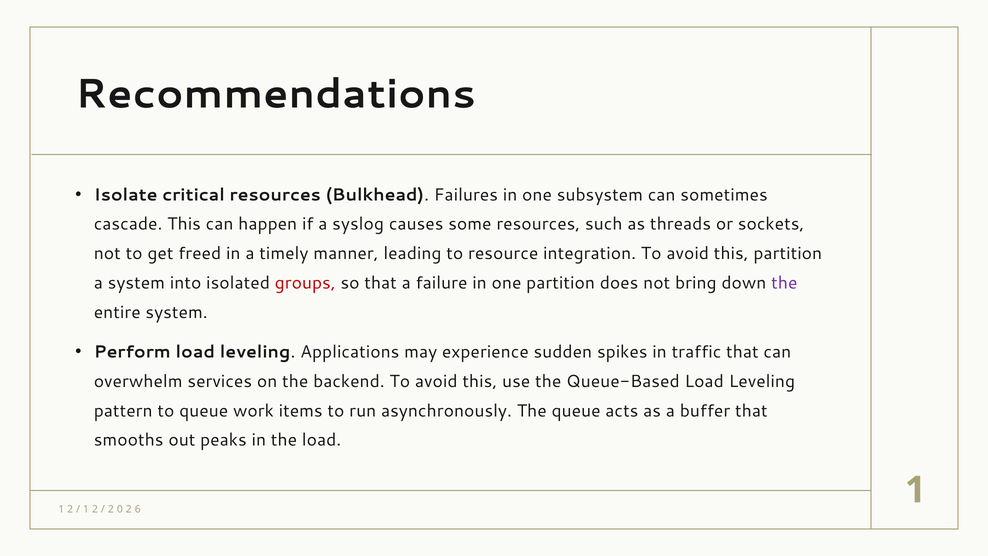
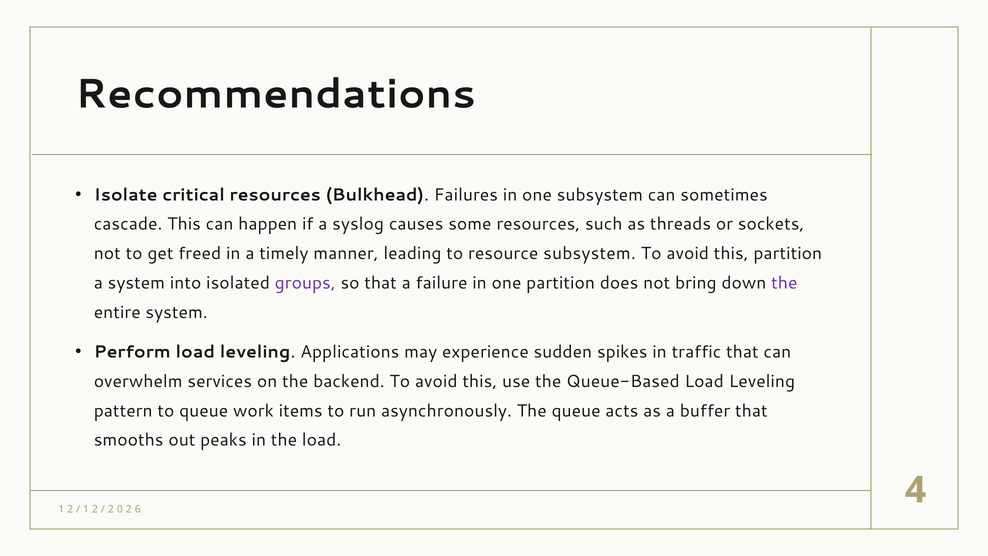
resource integration: integration -> subsystem
groups colour: red -> purple
1 at (916, 490): 1 -> 4
